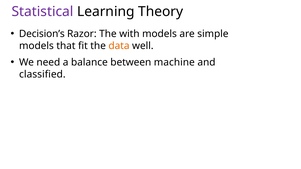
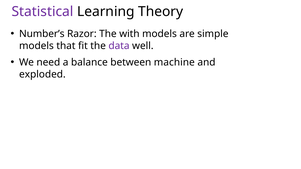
Decision’s: Decision’s -> Number’s
data colour: orange -> purple
classified: classified -> exploded
